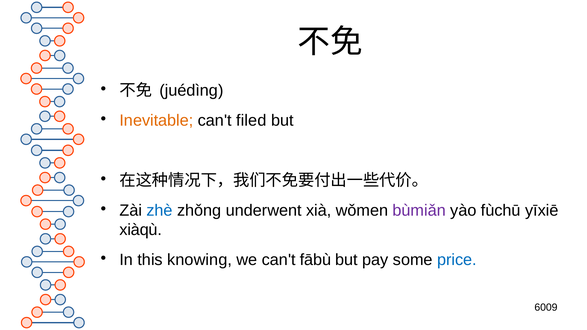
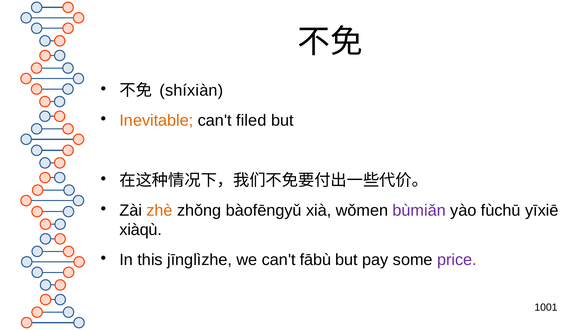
juédìng: juédìng -> shíxiàn
zhè colour: blue -> orange
underwent: underwent -> bàofēngyǔ
knowing: knowing -> jīnglìzhe
price colour: blue -> purple
6009: 6009 -> 1001
